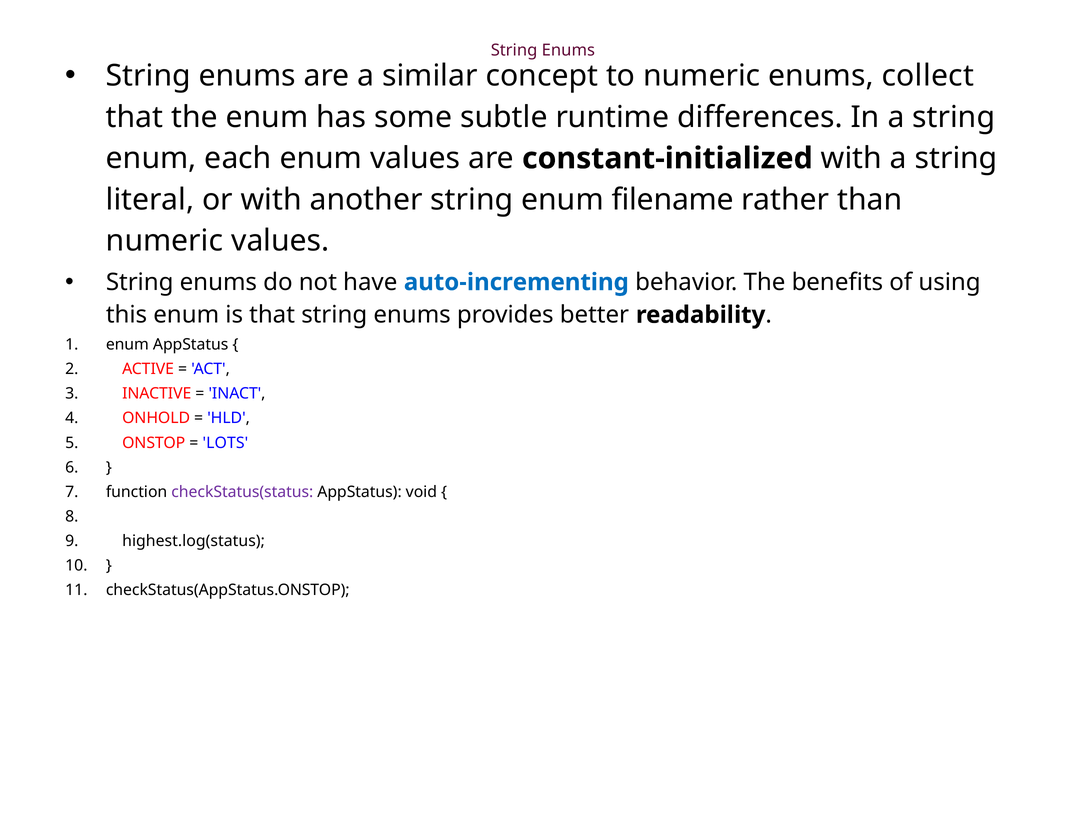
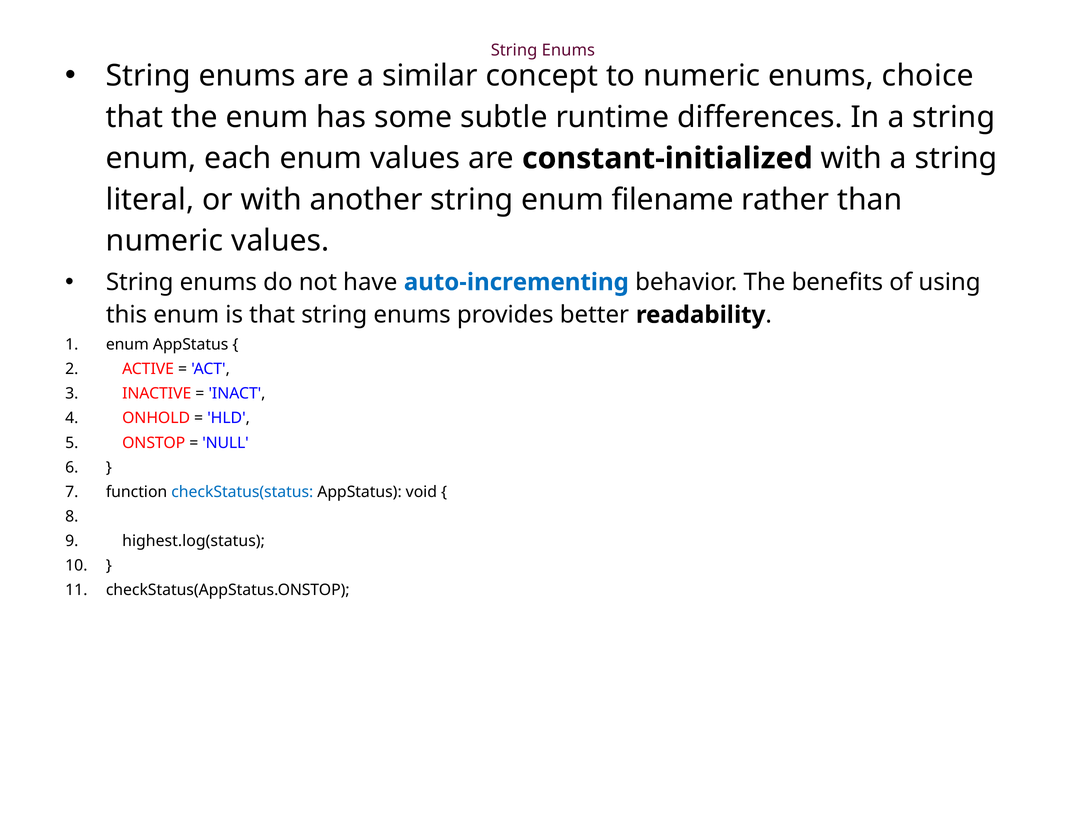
collect: collect -> choice
LOTS: LOTS -> NULL
checkStatus(status colour: purple -> blue
